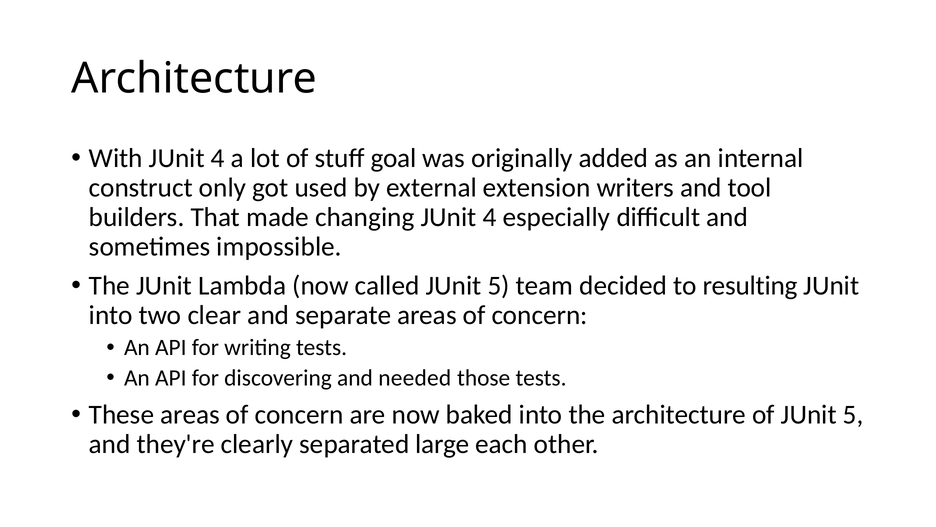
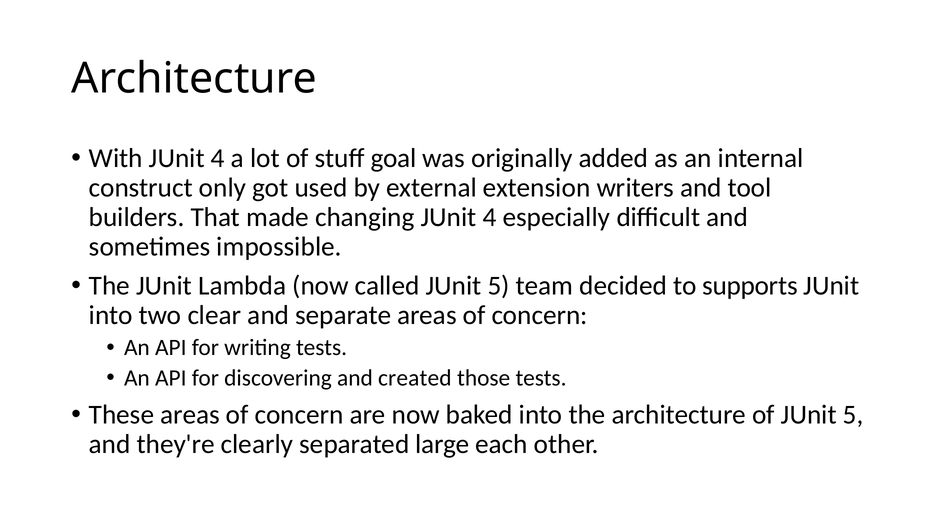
resulting: resulting -> supports
needed: needed -> created
